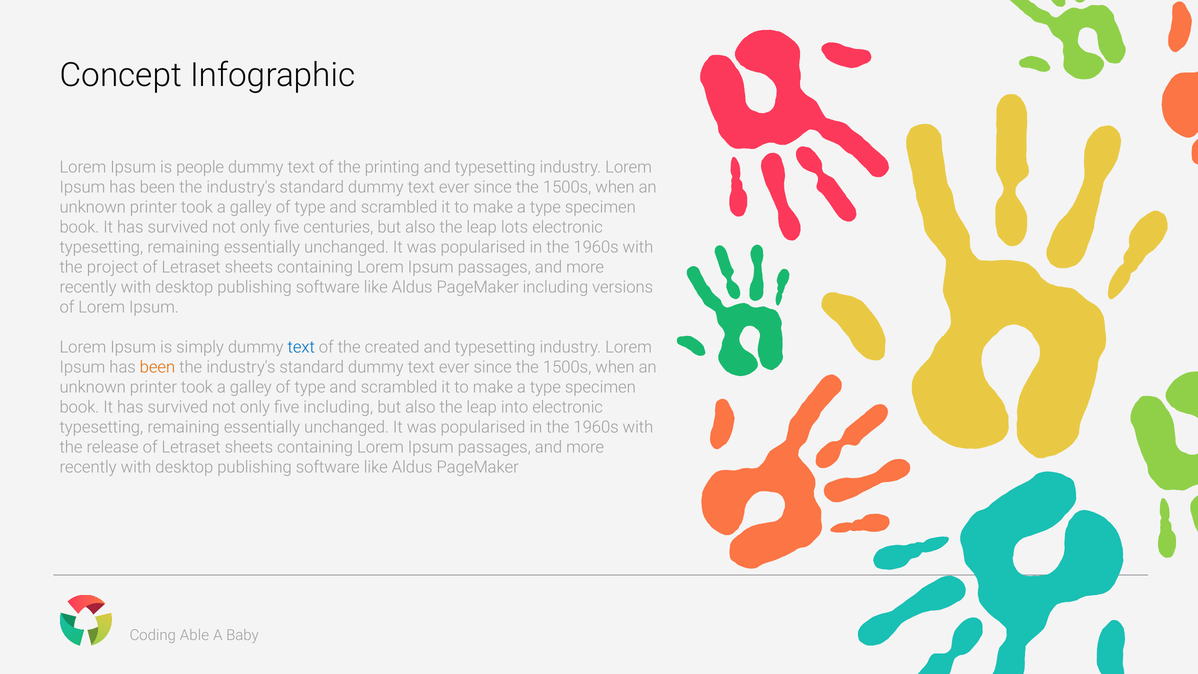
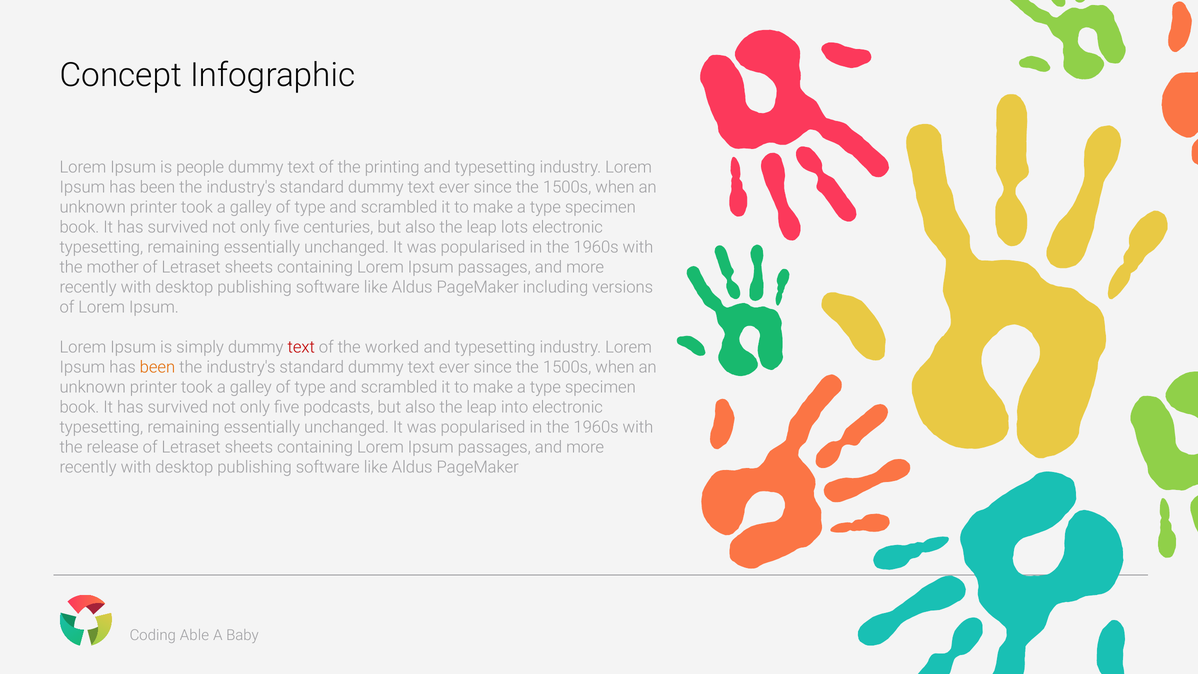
project: project -> mother
text at (301, 347) colour: blue -> red
created: created -> worked
five including: including -> podcasts
